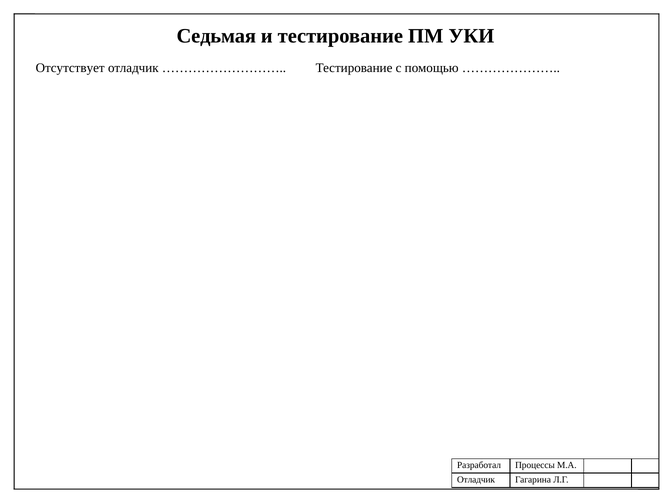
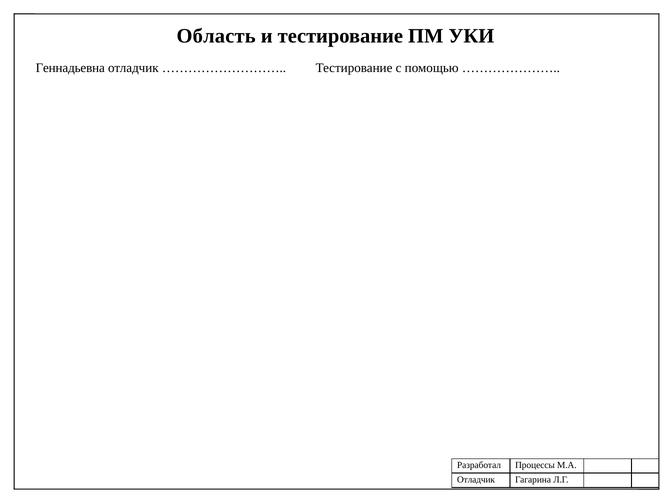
Седьмая: Седьмая -> Область
Отсутствует: Отсутствует -> Геннадьевна
